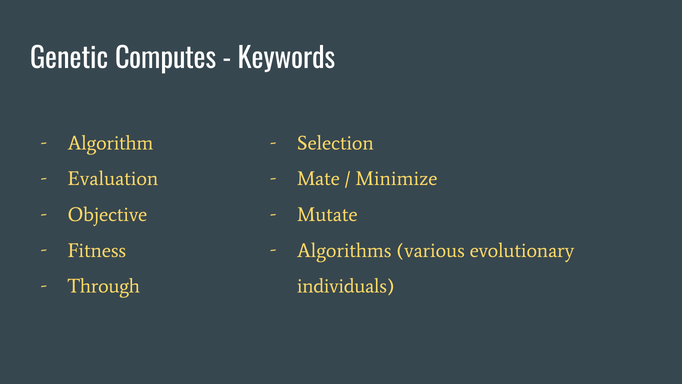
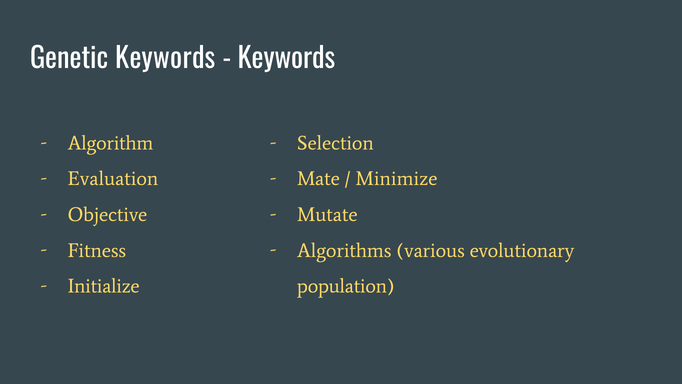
Genetic Computes: Computes -> Keywords
Through: Through -> Initialize
individuals: individuals -> population
